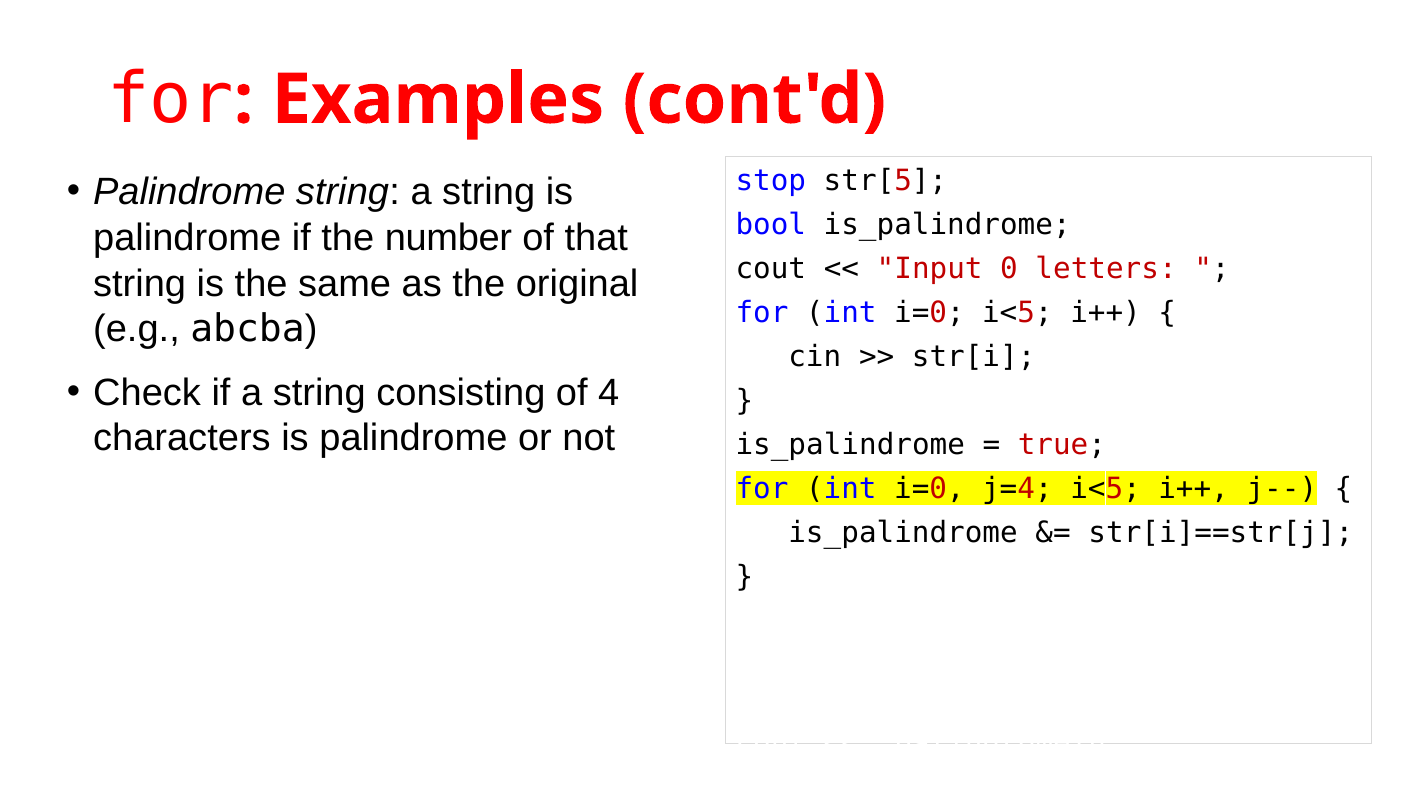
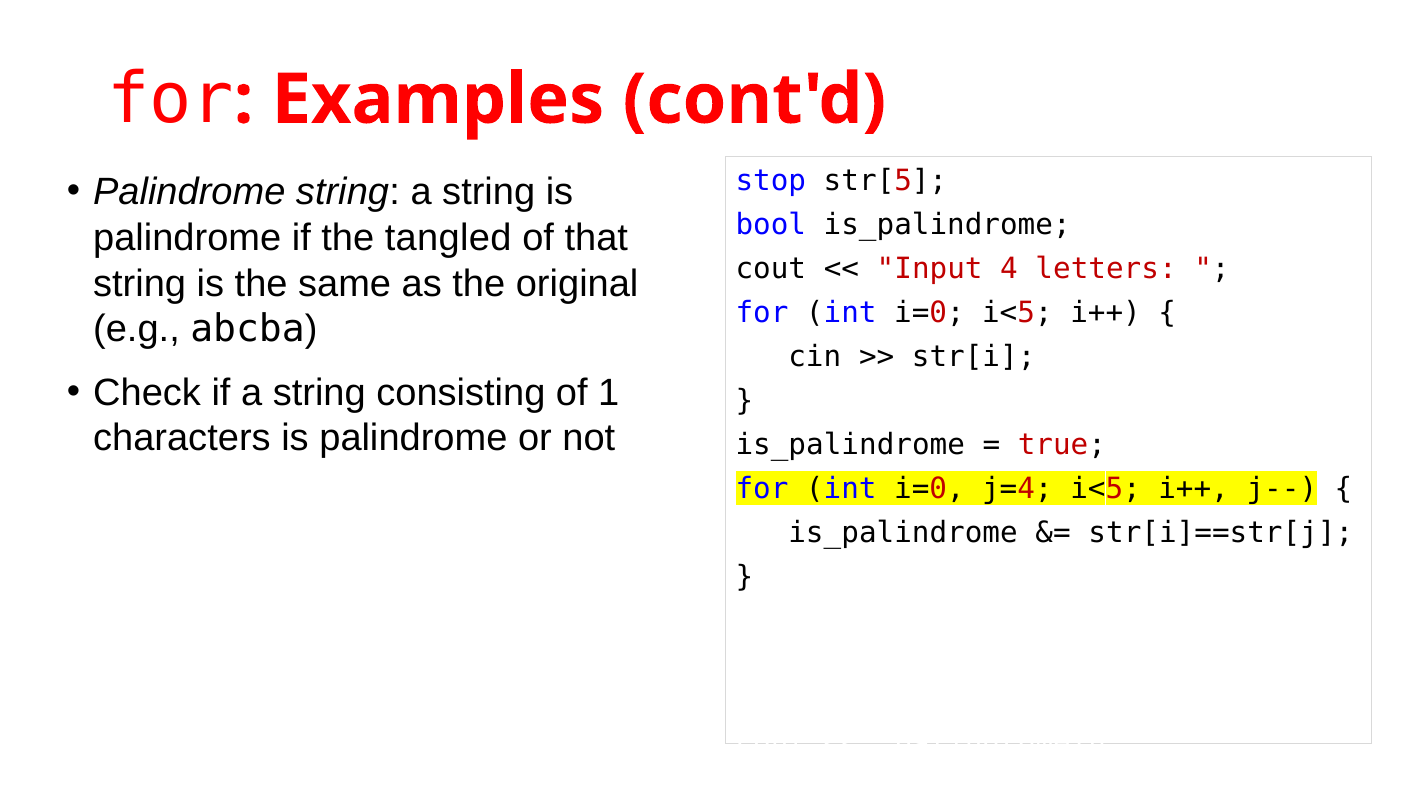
number: number -> tangled
0: 0 -> 4
4: 4 -> 1
